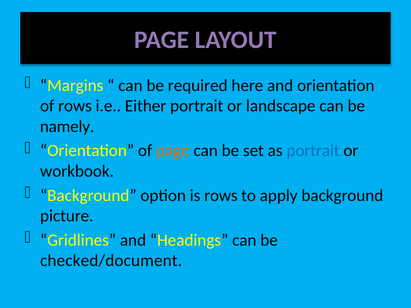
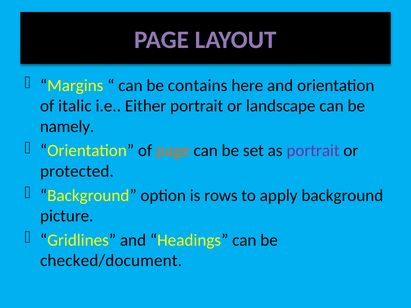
required: required -> contains
of rows: rows -> italic
portrait at (313, 151) colour: blue -> purple
workbook: workbook -> protected
